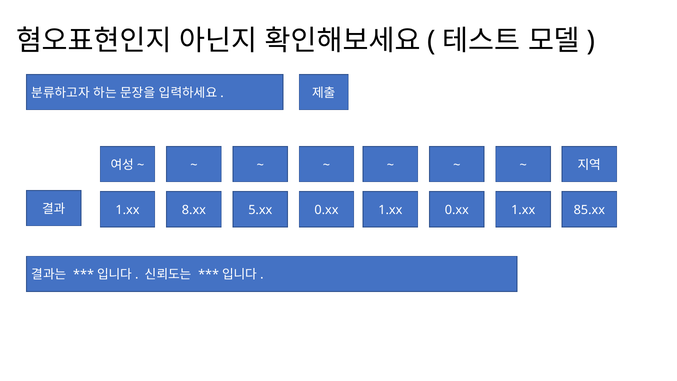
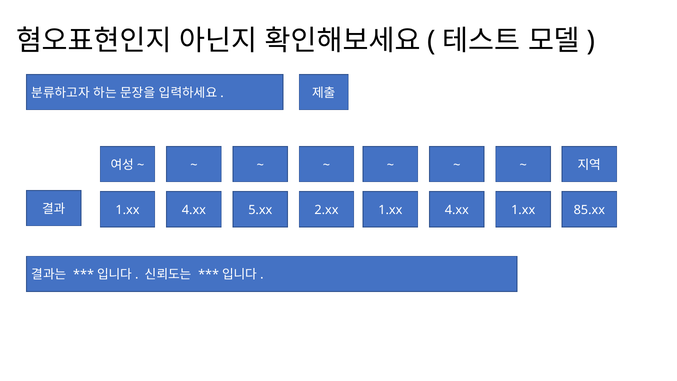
8.xx at (194, 210): 8.xx -> 4.xx
5.xx 0.xx: 0.xx -> 2.xx
0.xx at (457, 210): 0.xx -> 4.xx
